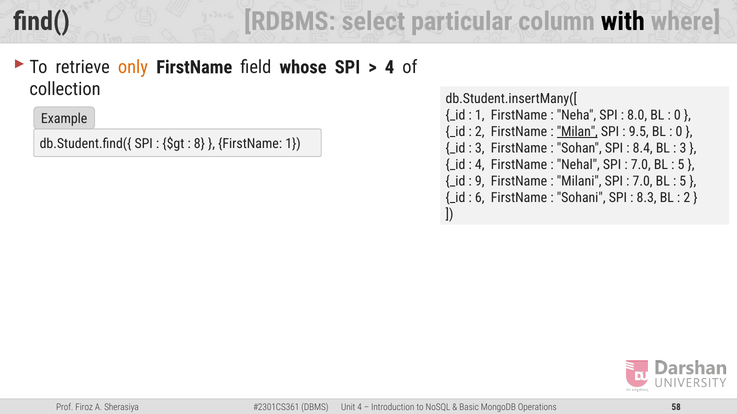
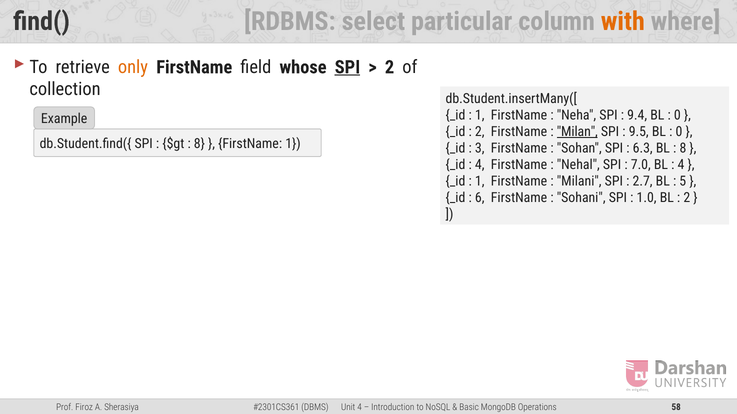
with colour: black -> orange
SPI at (347, 67) underline: none -> present
4 at (389, 67): 4 -> 2
8.0: 8.0 -> 9.4
8.4: 8.4 -> 6.3
3 at (683, 148): 3 -> 8
5 at (681, 165): 5 -> 4
9 at (480, 182): 9 -> 1
7.0 at (643, 182): 7.0 -> 2.7
8.3: 8.3 -> 1.0
